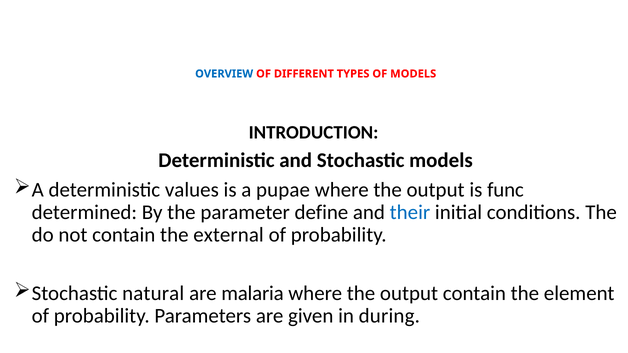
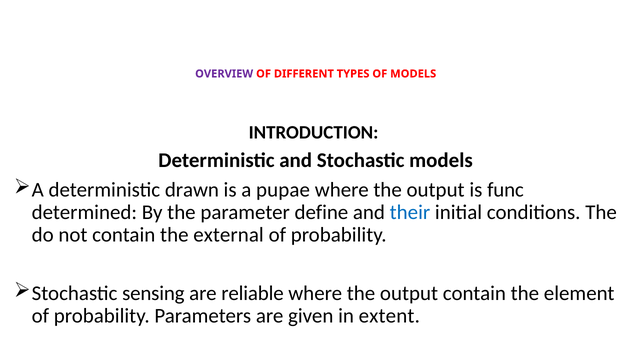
OVERVIEW colour: blue -> purple
values: values -> drawn
natural: natural -> sensing
malaria: malaria -> reliable
during: during -> extent
